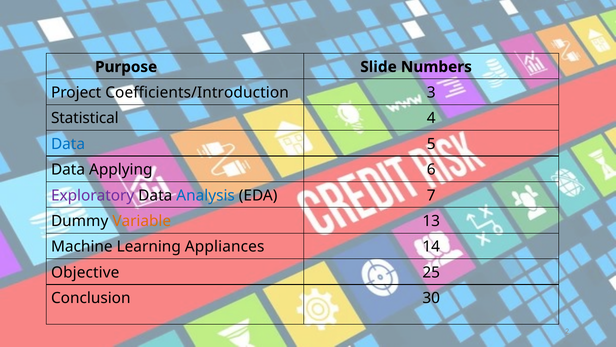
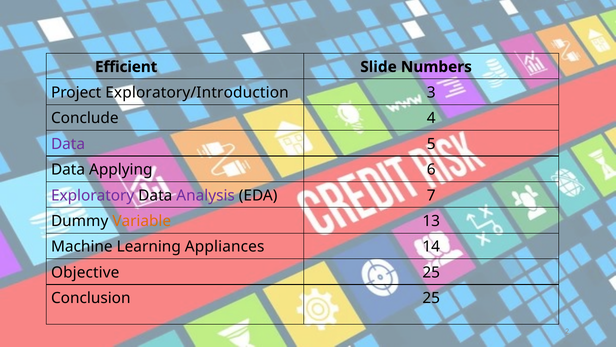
Purpose: Purpose -> Efficient
Coefficients/Introduction: Coefficients/Introduction -> Exploratory/Introduction
Statistical: Statistical -> Conclude
Data at (68, 144) colour: blue -> purple
Analysis colour: blue -> purple
Conclusion 30: 30 -> 25
